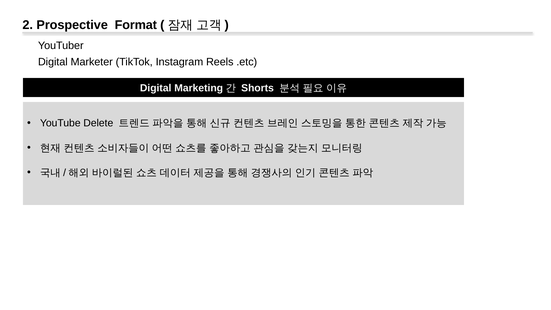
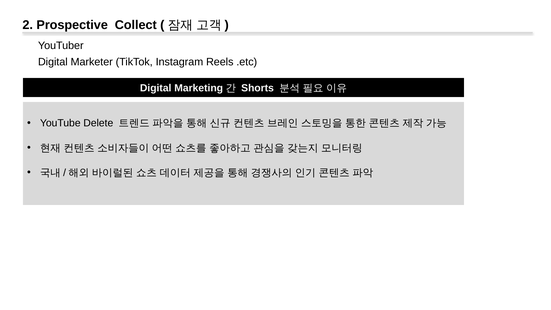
Format: Format -> Collect
